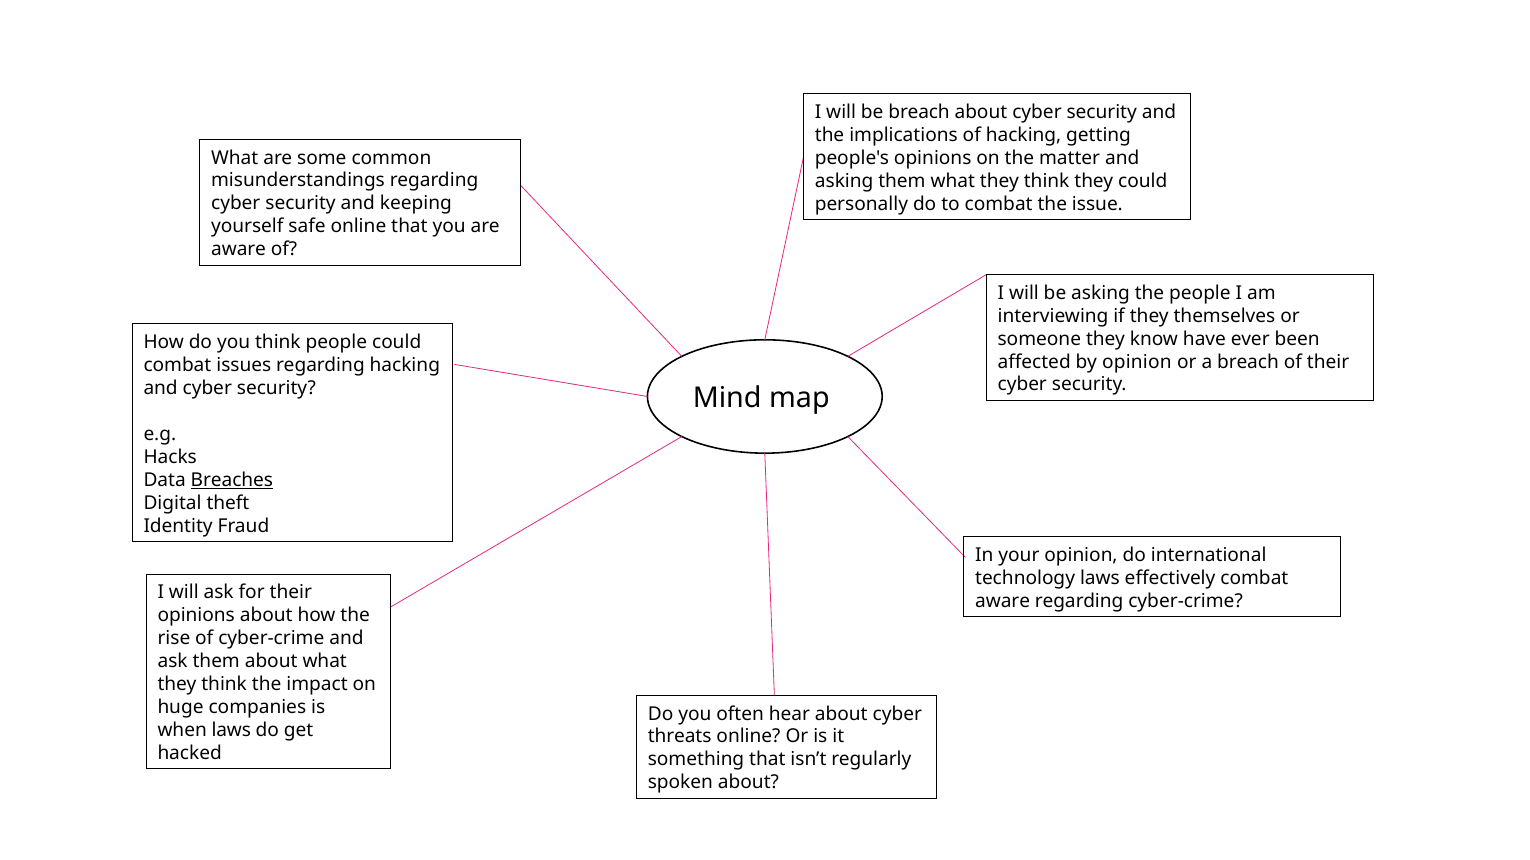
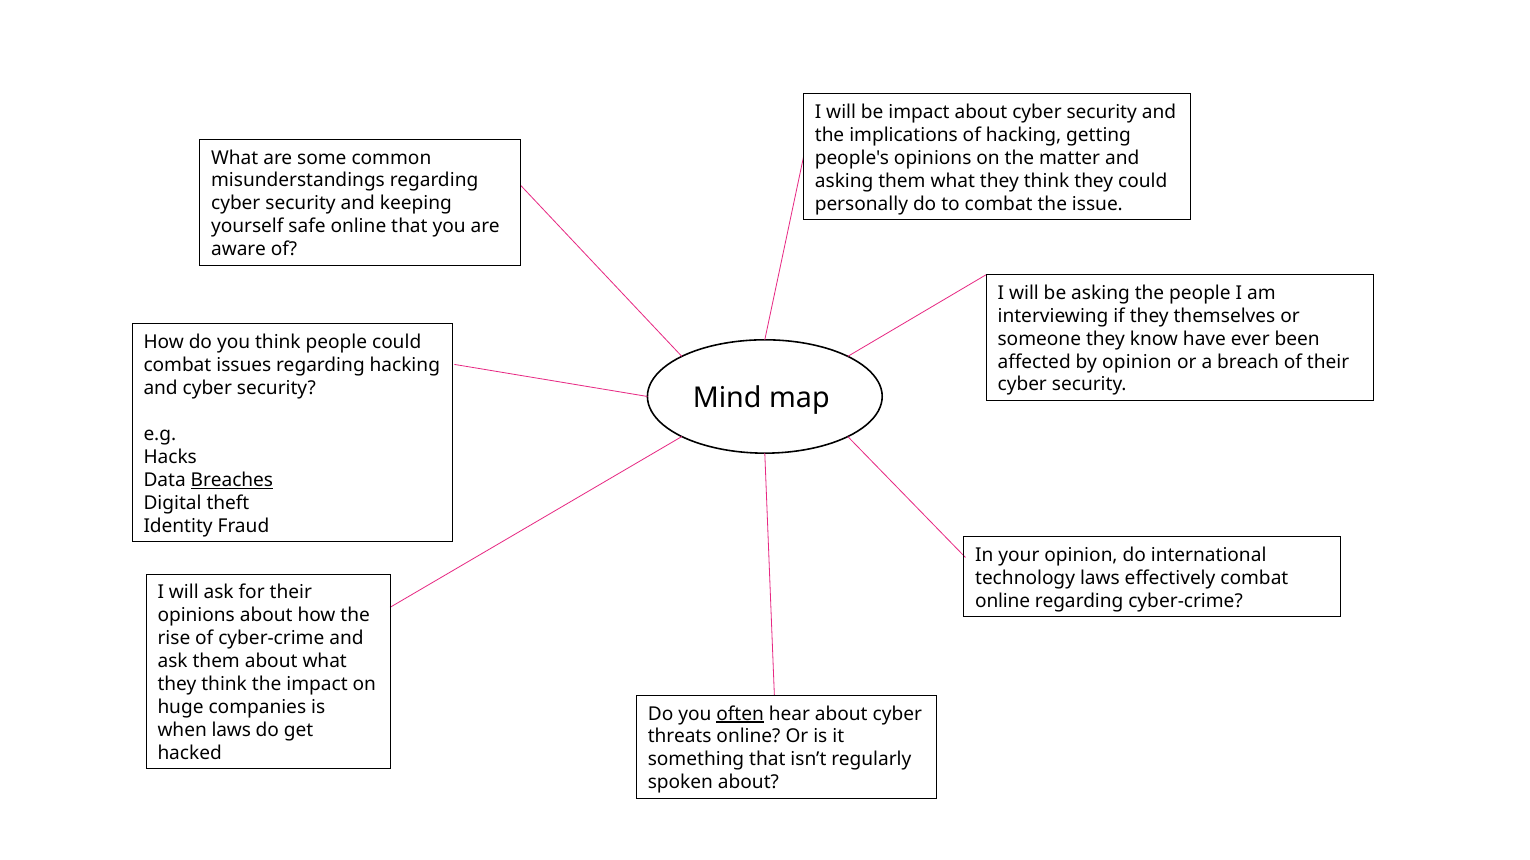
be breach: breach -> impact
aware at (1003, 601): aware -> online
often underline: none -> present
